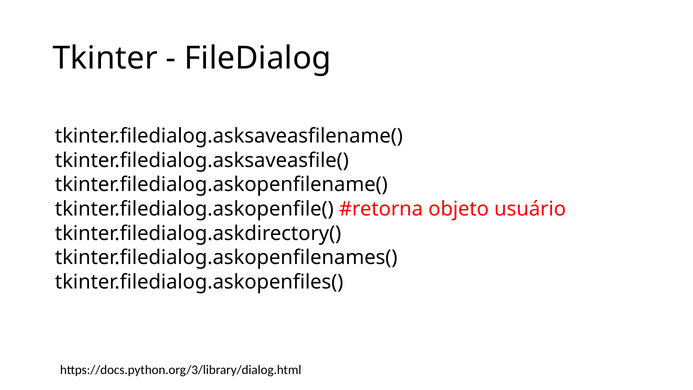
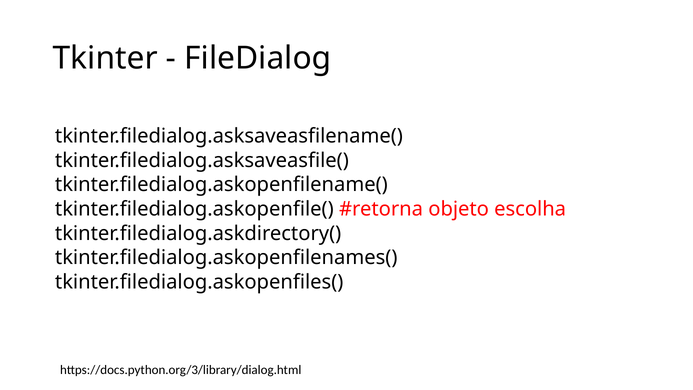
usuário: usuário -> escolha
